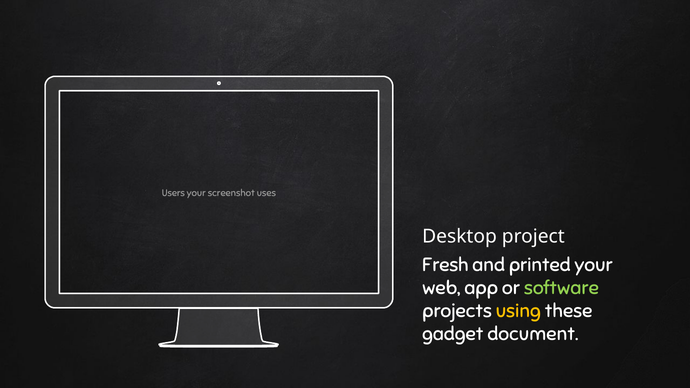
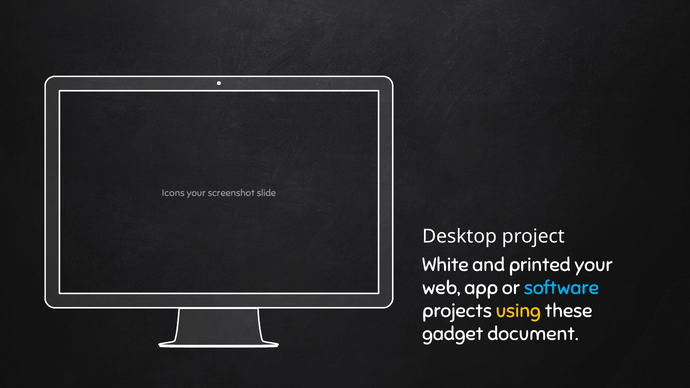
Users: Users -> Icons
uses: uses -> slide
Fresh: Fresh -> White
software colour: light green -> light blue
